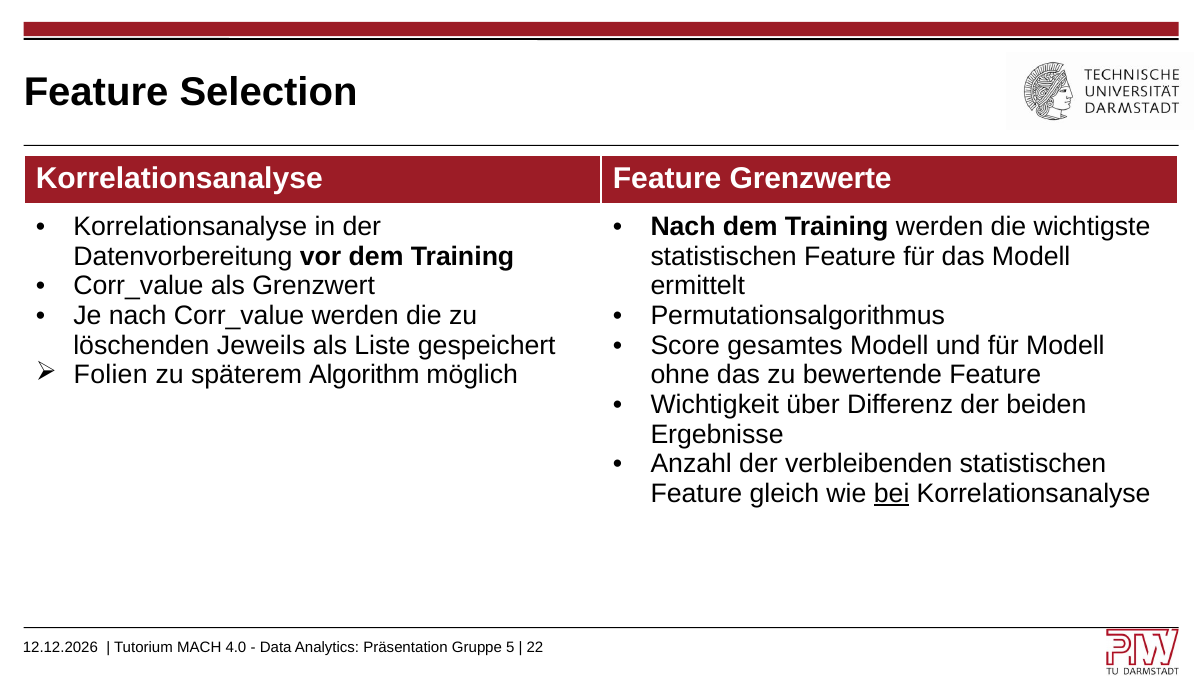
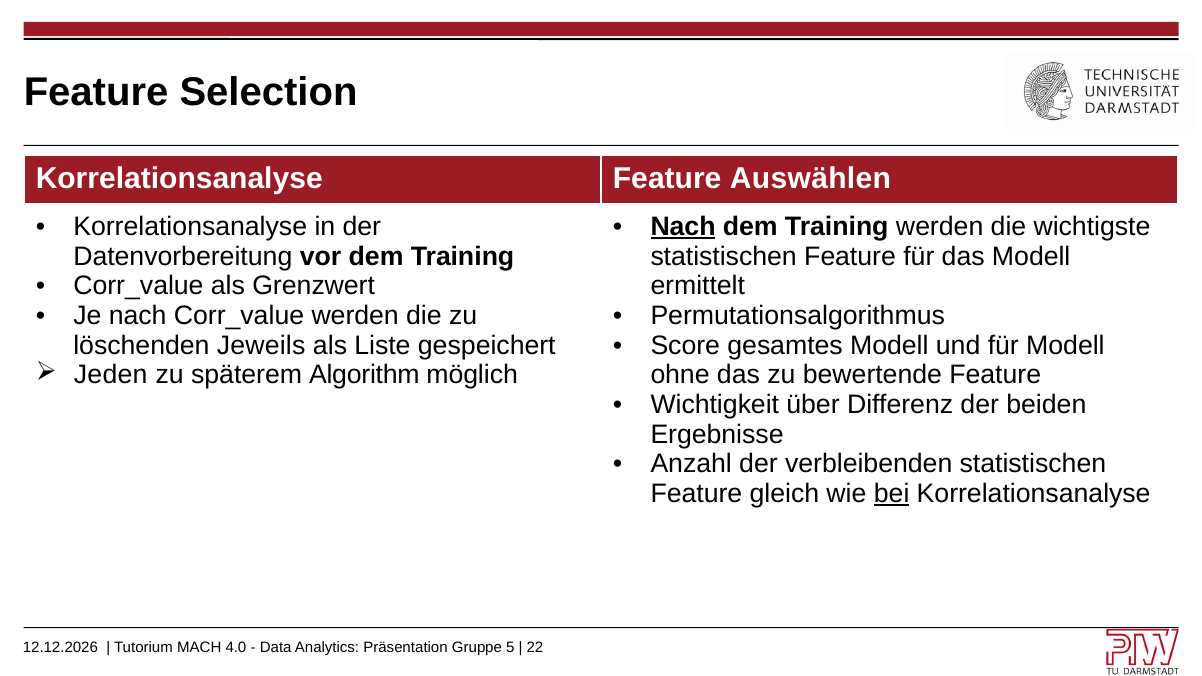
Grenzwerte: Grenzwerte -> Auswählen
Nach at (683, 227) underline: none -> present
Folien: Folien -> Jeden
